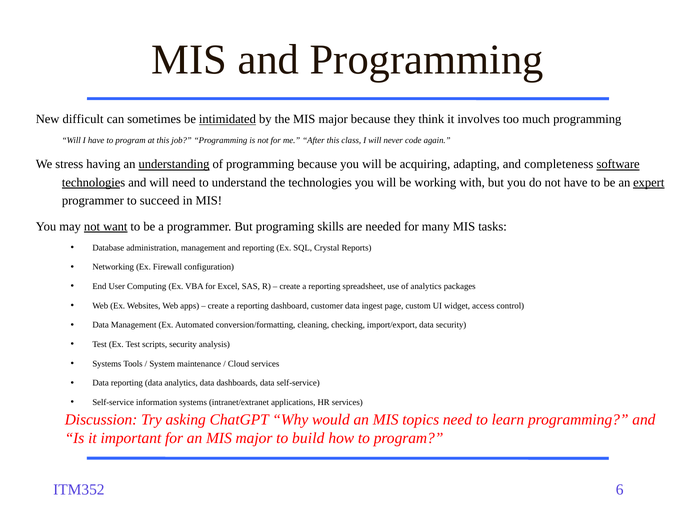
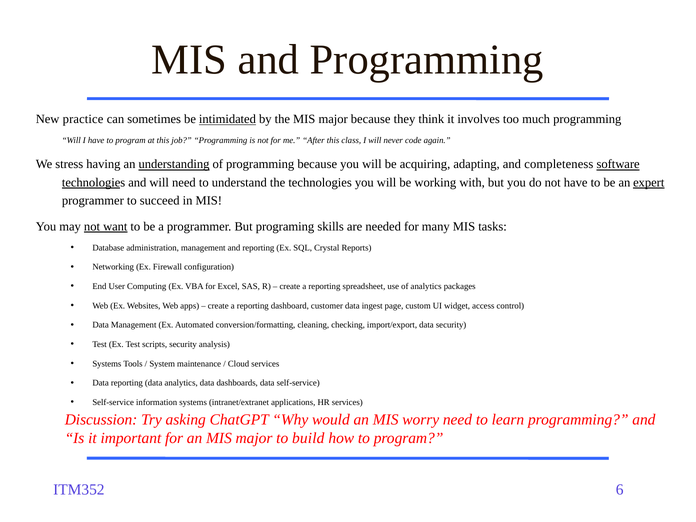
difficult: difficult -> practice
topics: topics -> worry
